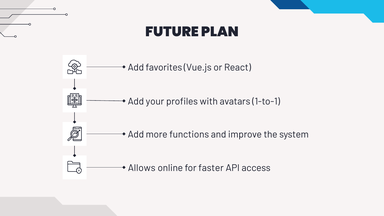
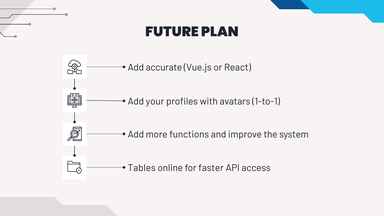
favorites: favorites -> accurate
Allows: Allows -> Tables
